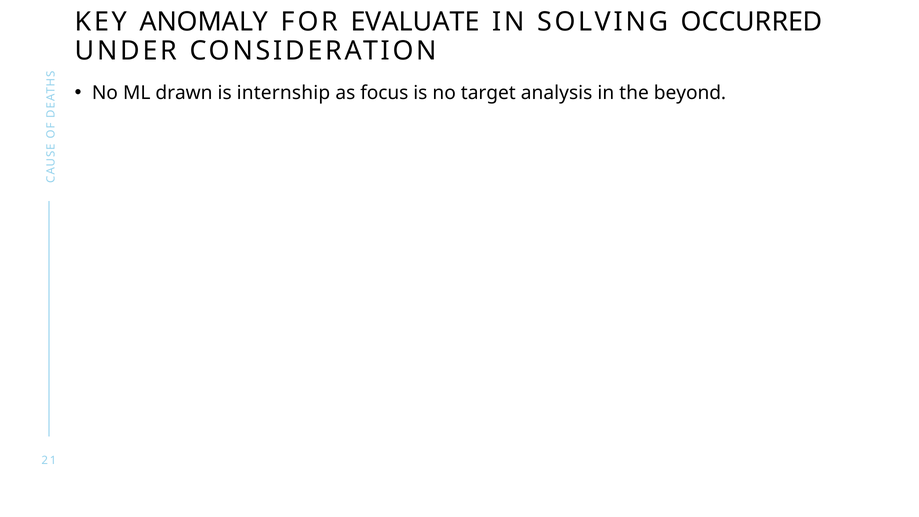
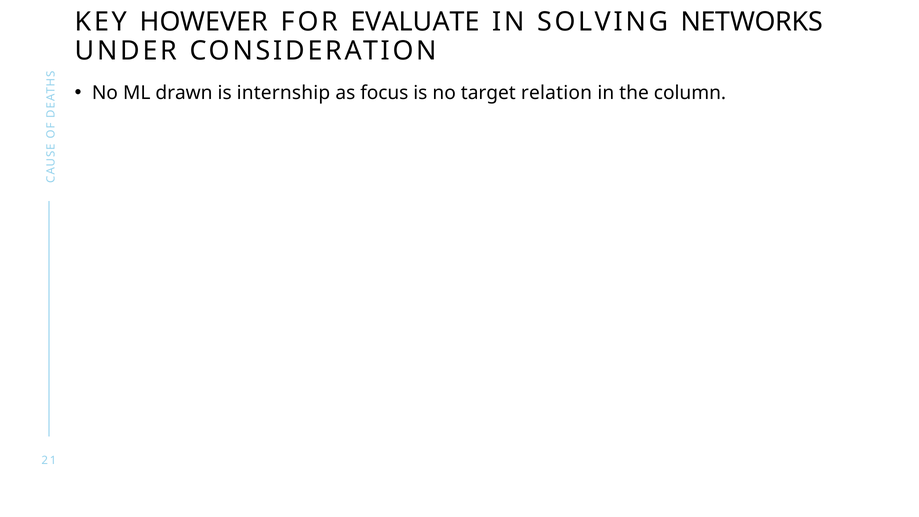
ANOMALY: ANOMALY -> HOWEVER
OCCURRED: OCCURRED -> NETWORKS
analysis: analysis -> relation
beyond: beyond -> column
